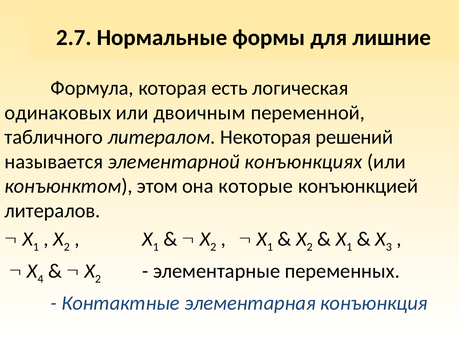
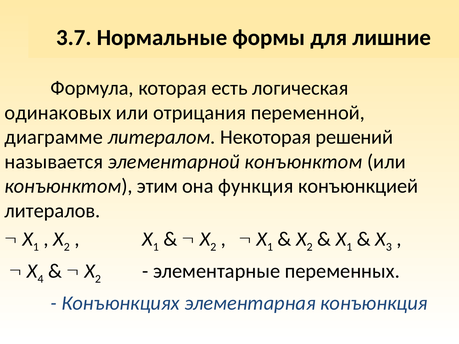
2.7: 2.7 -> 3.7
двоичным: двоичным -> отрицания
табличного: табличного -> диаграмме
элементарной конъюнкциях: конъюнкциях -> конъюнктом
этом: этом -> этим
которые: которые -> функция
Контактные: Контактные -> Конъюнкциях
